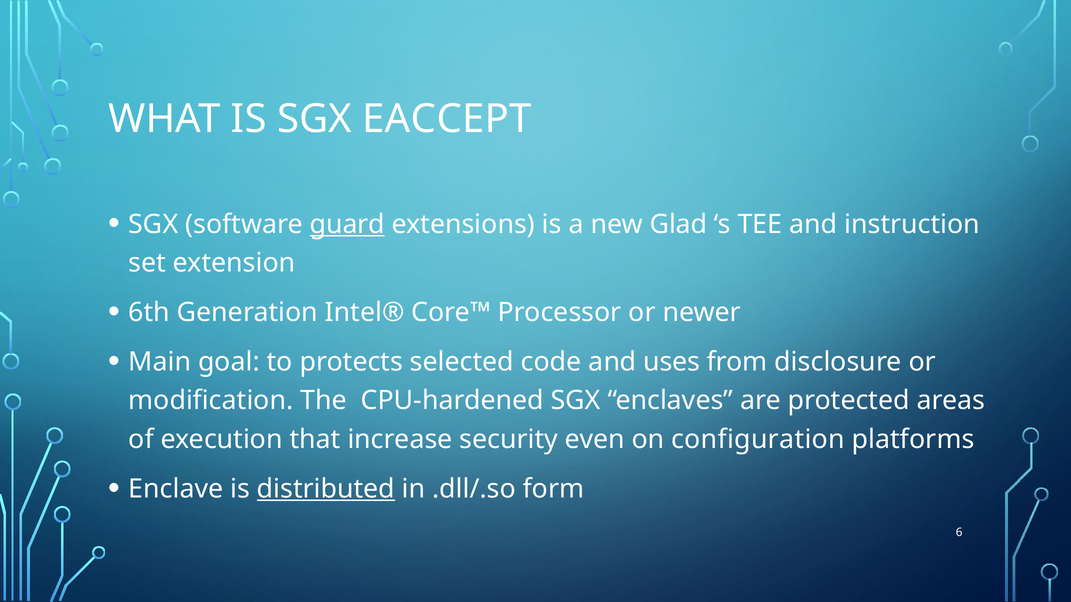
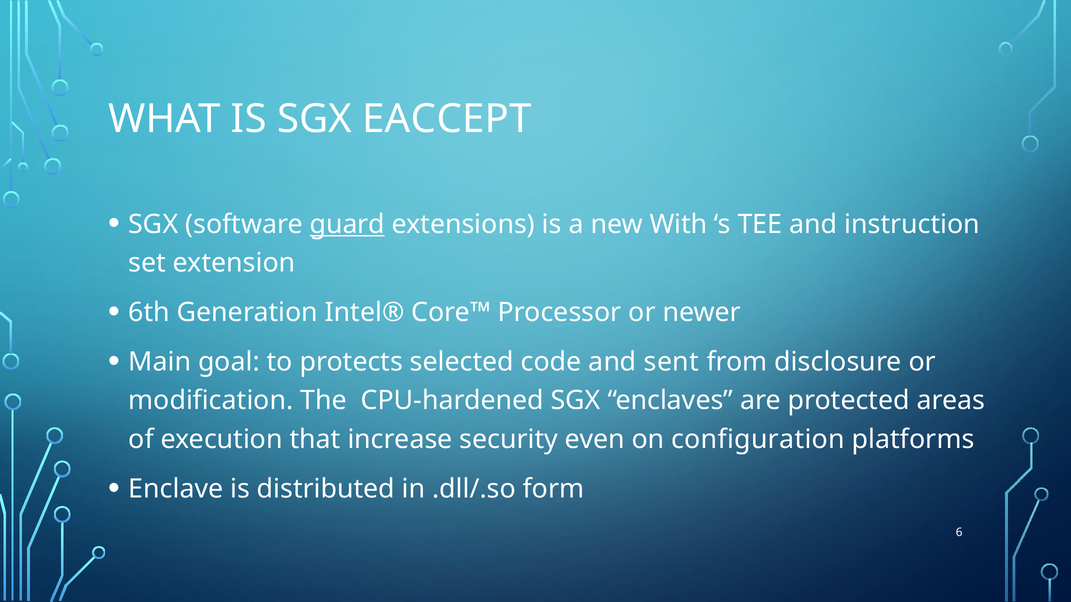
Glad: Glad -> With
uses: uses -> sent
distributed underline: present -> none
